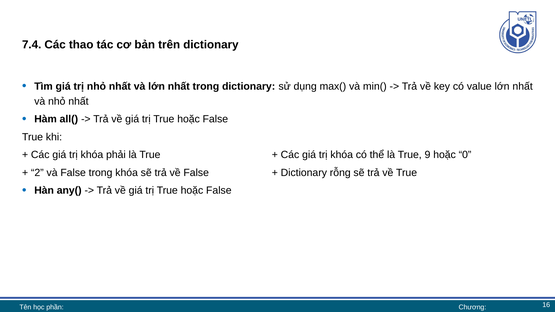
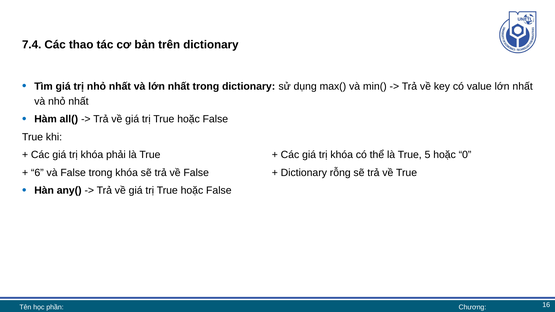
9: 9 -> 5
2: 2 -> 6
